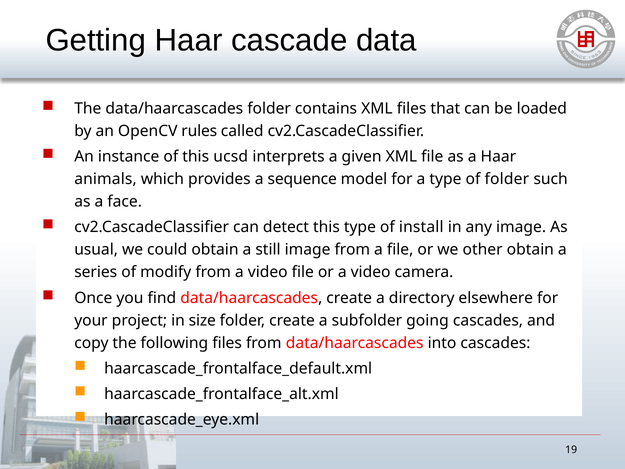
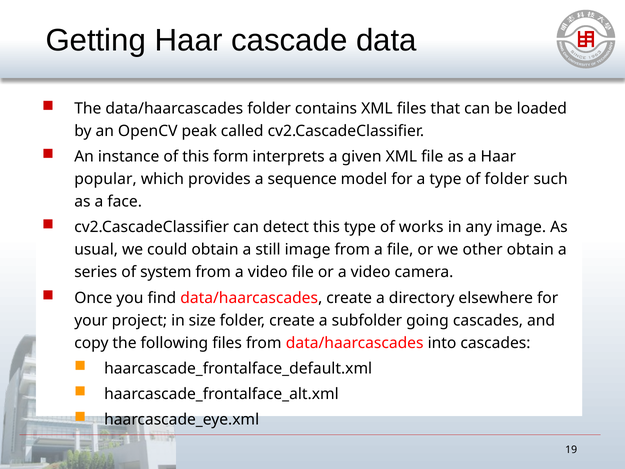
rules: rules -> peak
ucsd: ucsd -> form
animals: animals -> popular
install: install -> works
modify: modify -> system
